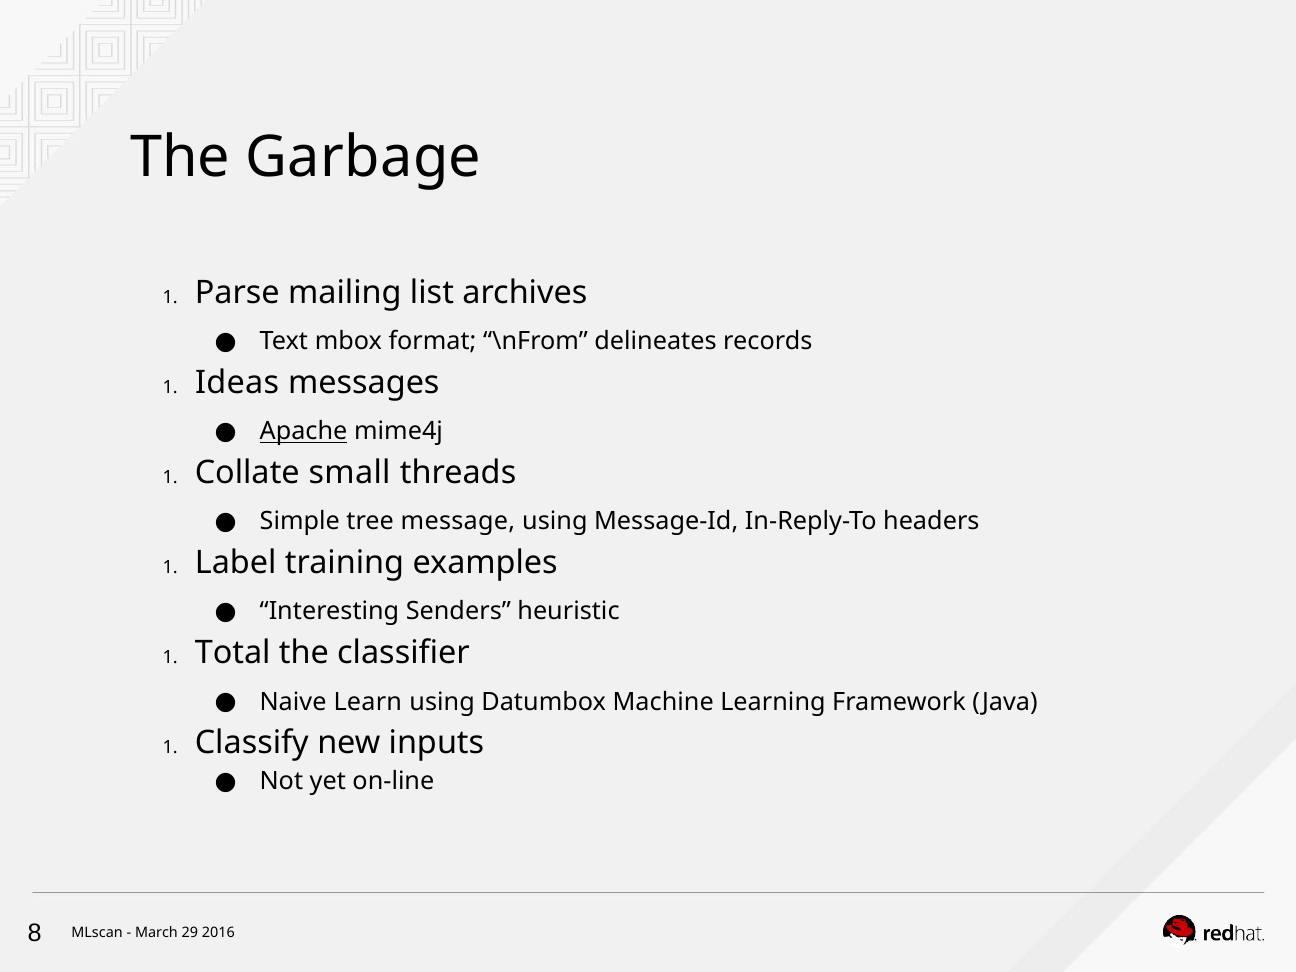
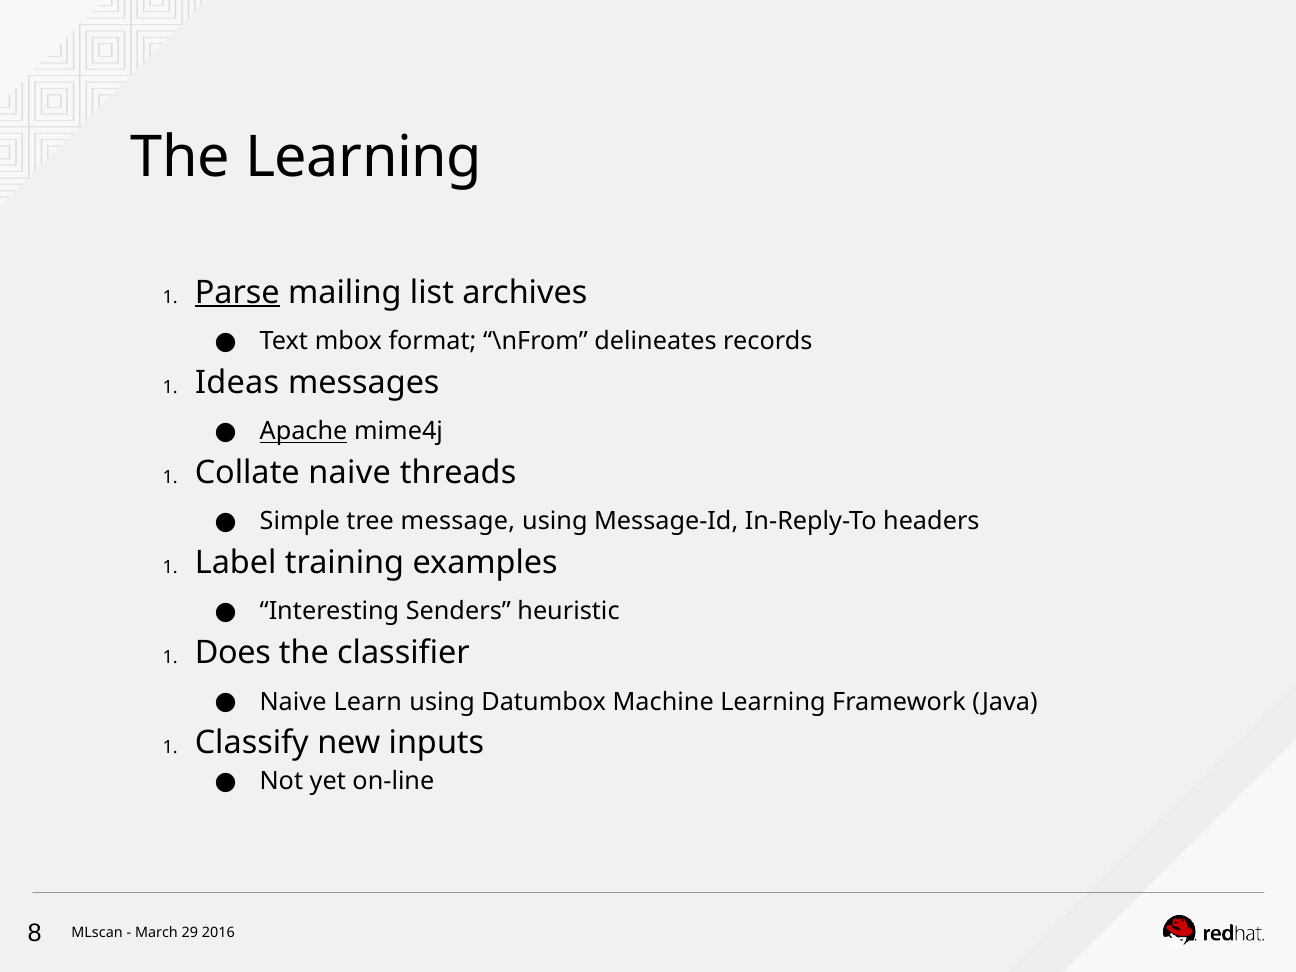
The Garbage: Garbage -> Learning
Parse underline: none -> present
Collate small: small -> naive
Total: Total -> Does
